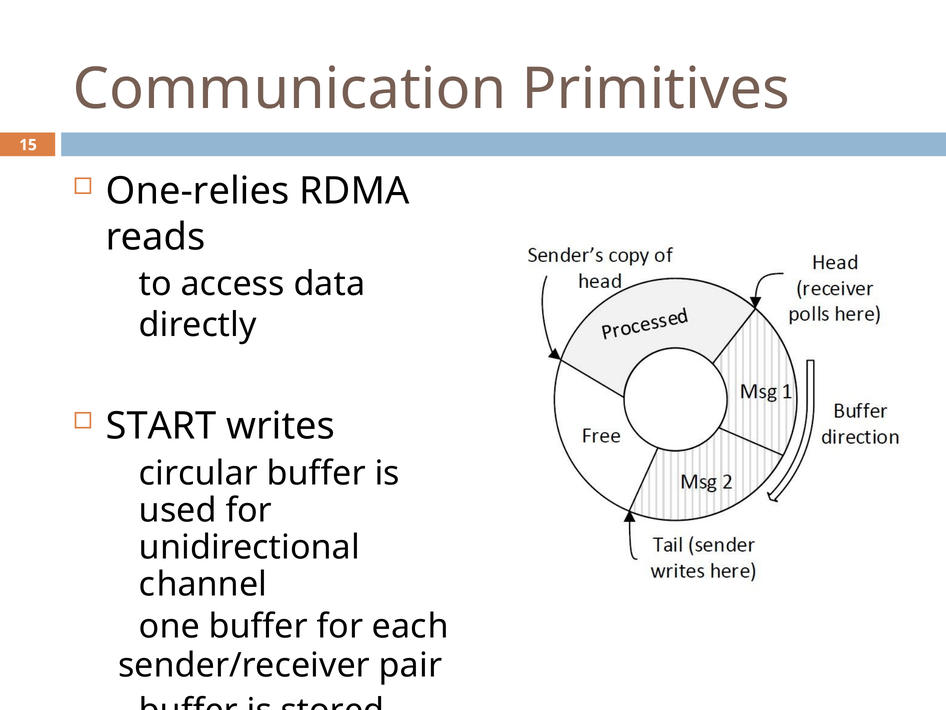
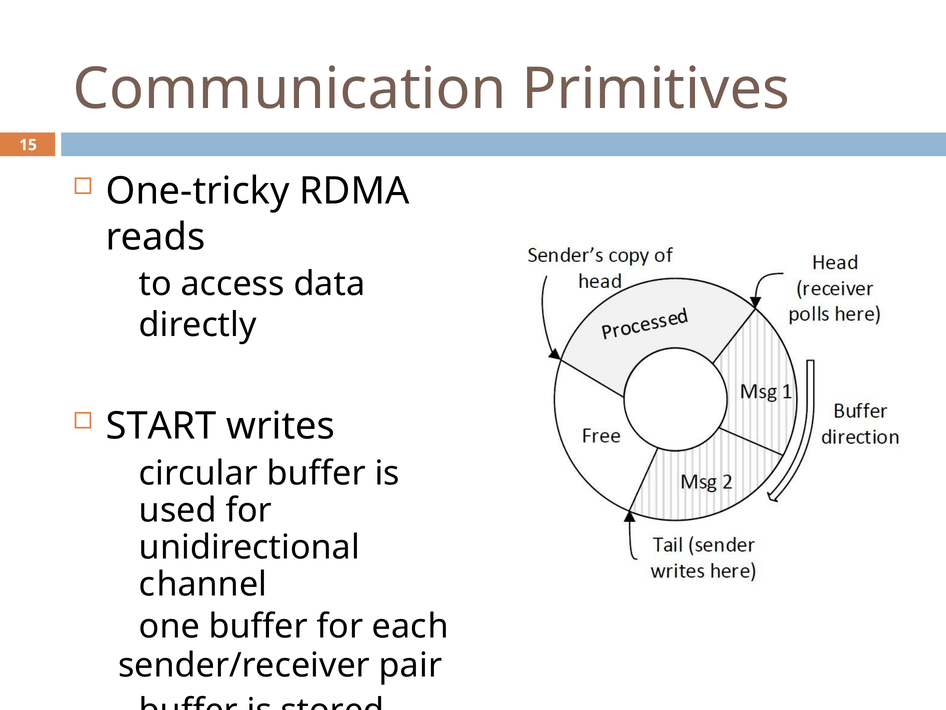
One-relies: One-relies -> One-tricky
